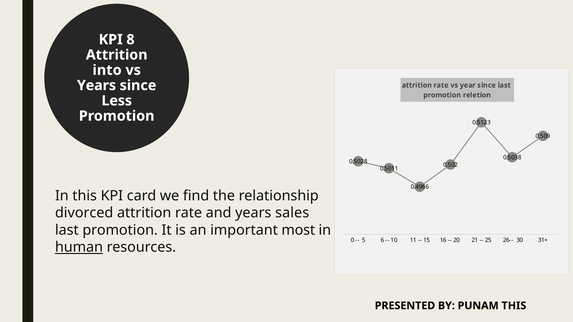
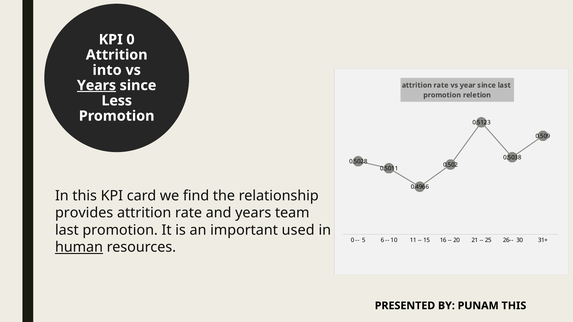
KPI 8: 8 -> 0
Years at (96, 85) underline: none -> present
divorced: divorced -> provides
sales: sales -> team
most: most -> used
